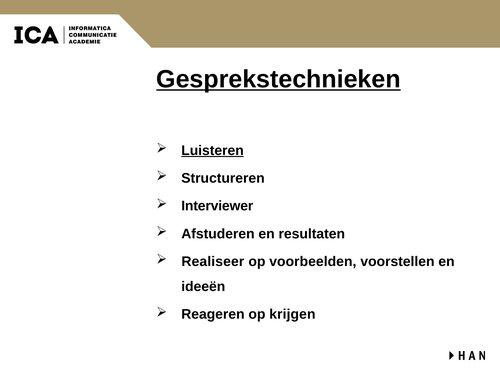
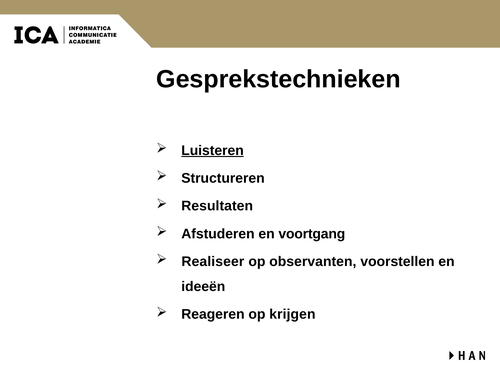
Gesprekstechnieken underline: present -> none
Interviewer: Interviewer -> Resultaten
resultaten: resultaten -> voortgang
voorbeelden: voorbeelden -> observanten
